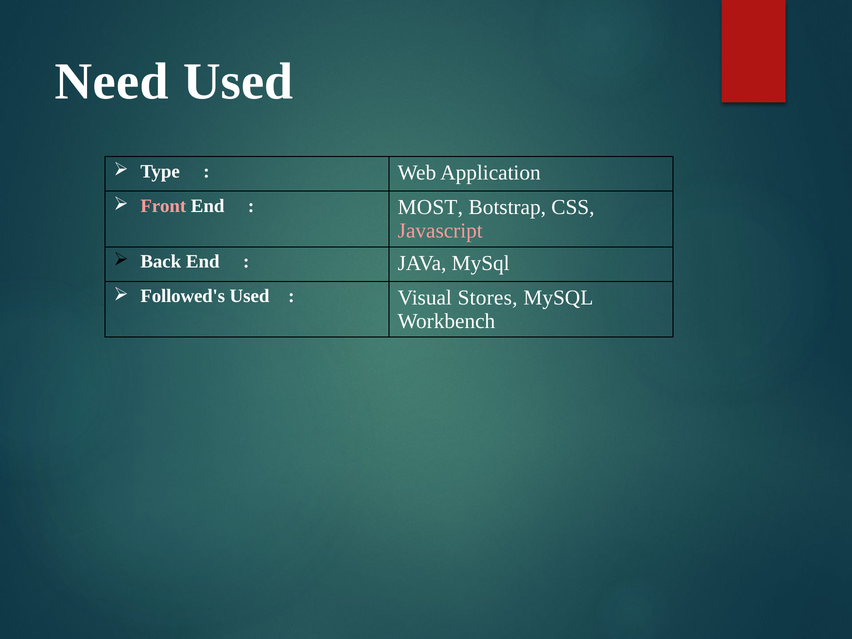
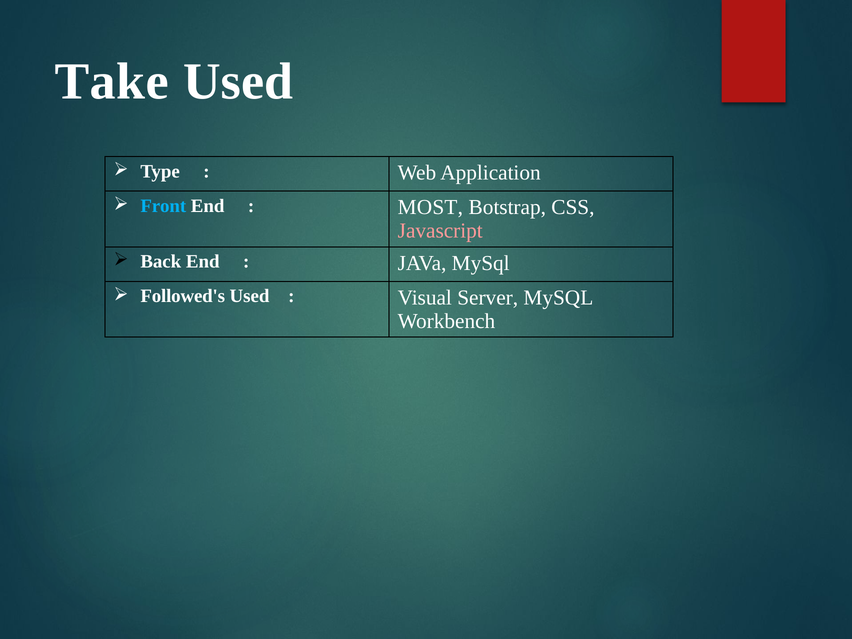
Need: Need -> Take
Front colour: pink -> light blue
Stores: Stores -> Server
